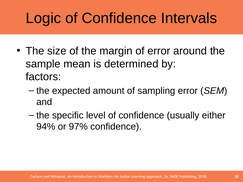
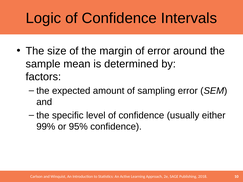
94%: 94% -> 99%
97%: 97% -> 95%
